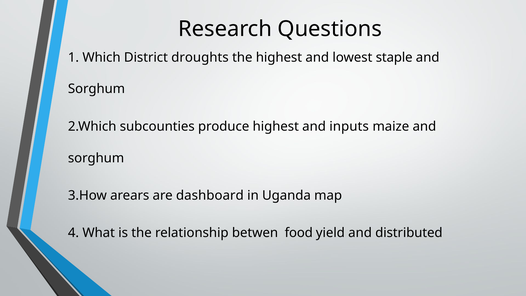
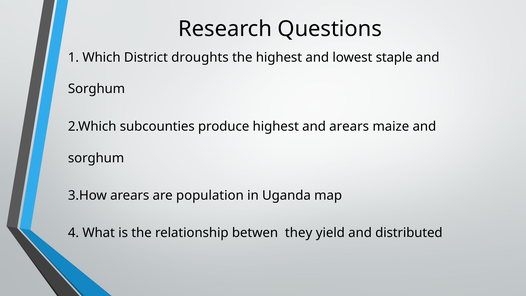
and inputs: inputs -> arears
dashboard: dashboard -> population
food: food -> they
